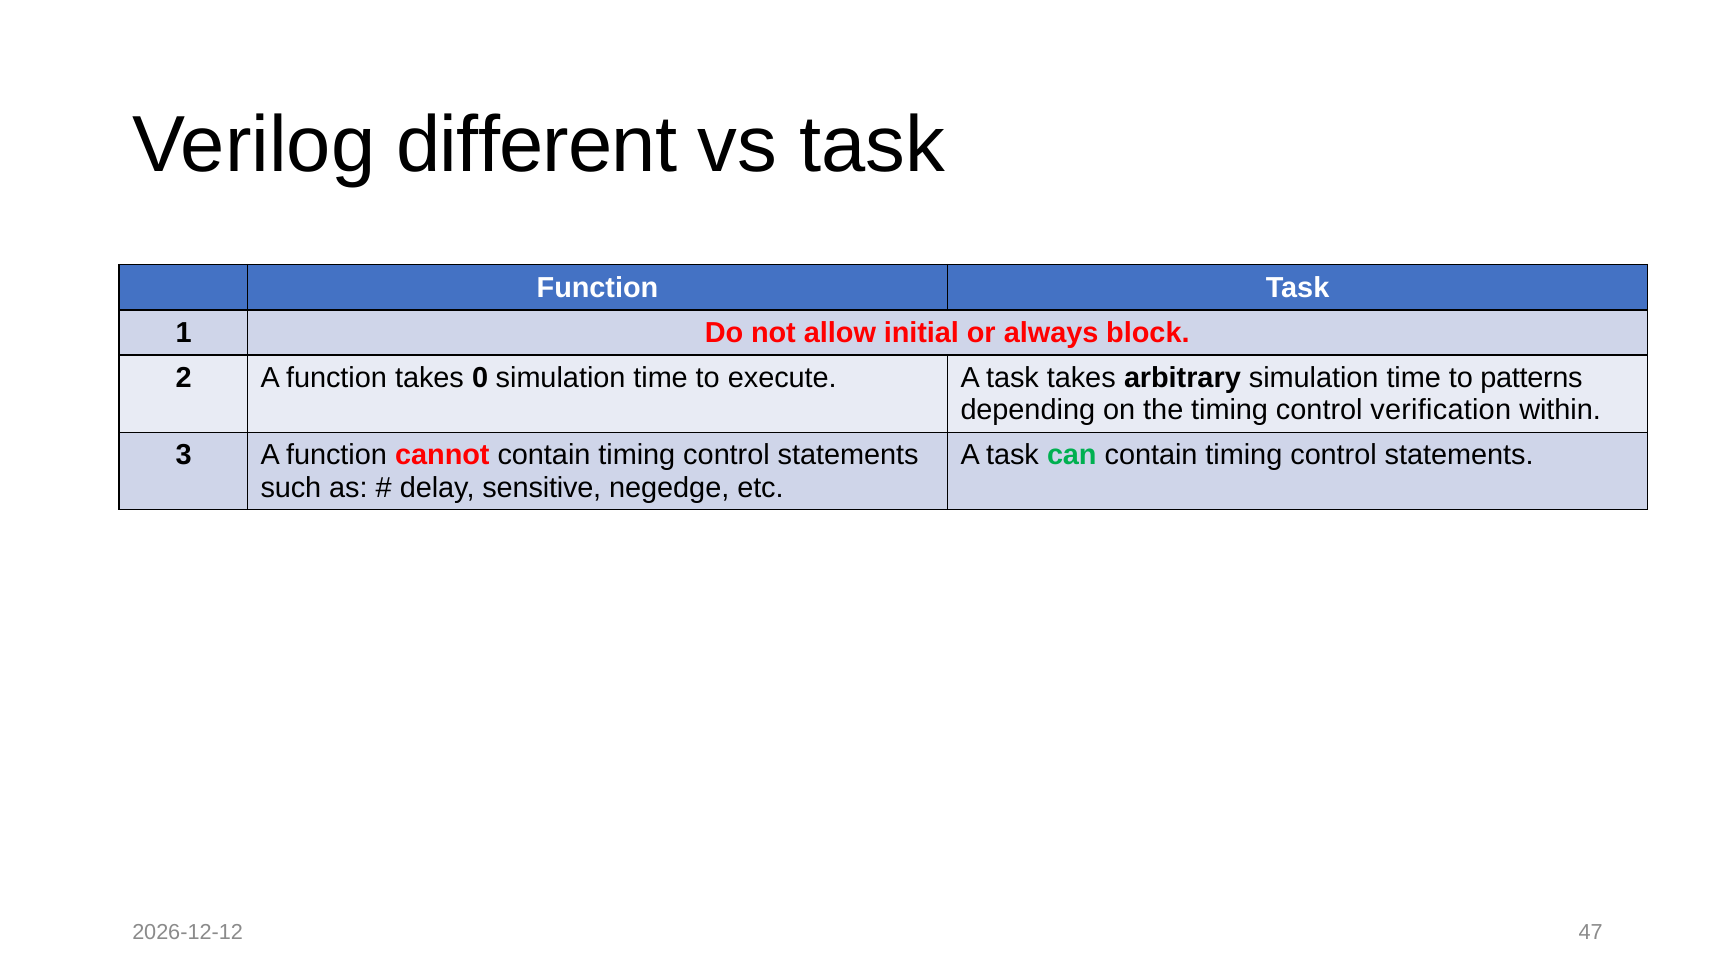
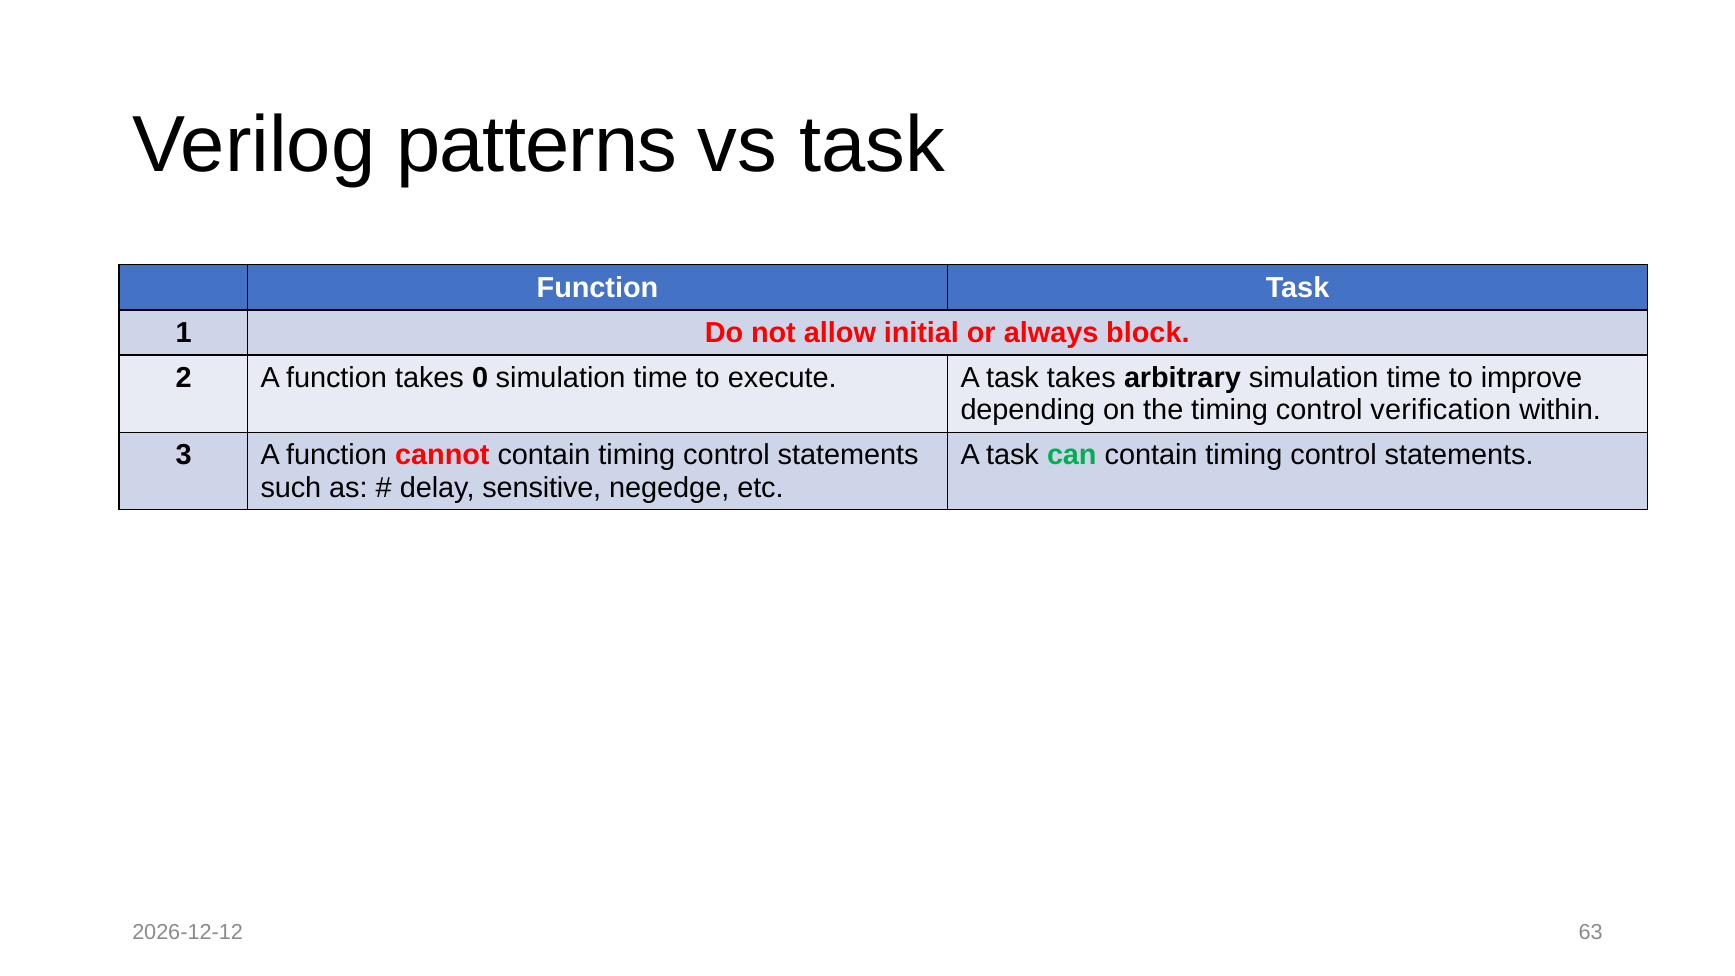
different: different -> patterns
time to patterns: patterns -> improve
47: 47 -> 63
